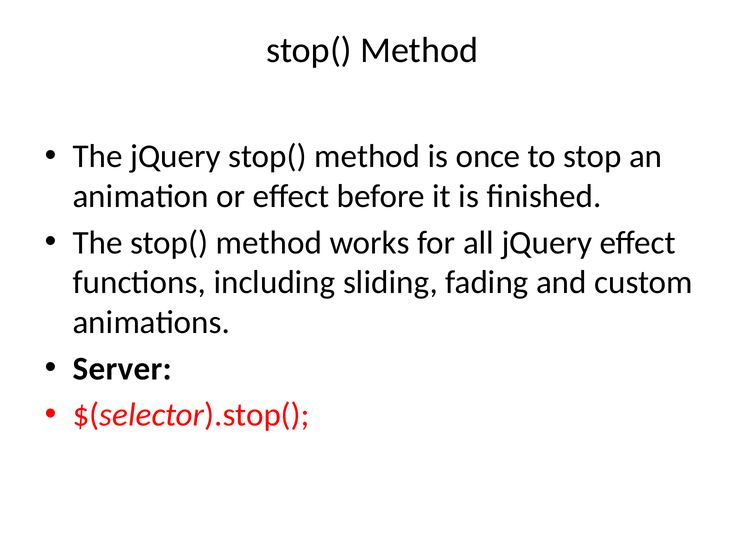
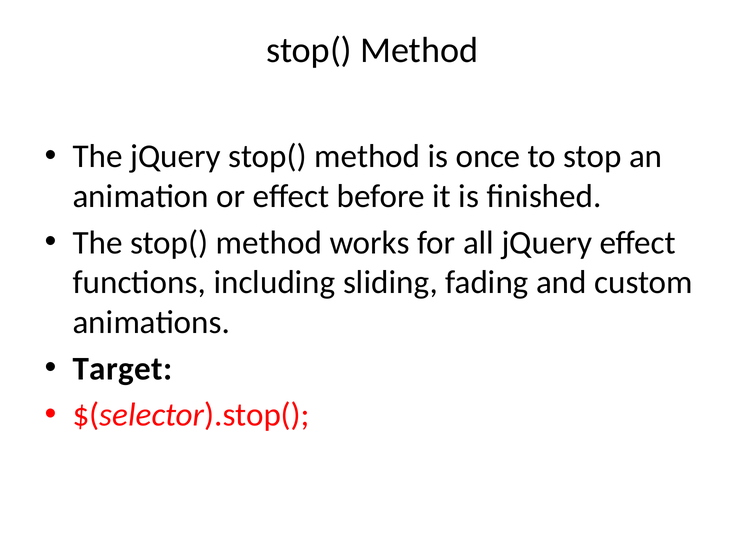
Server: Server -> Target
